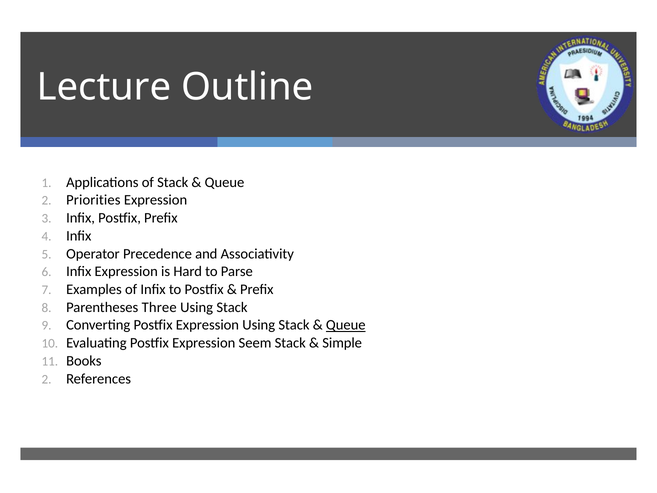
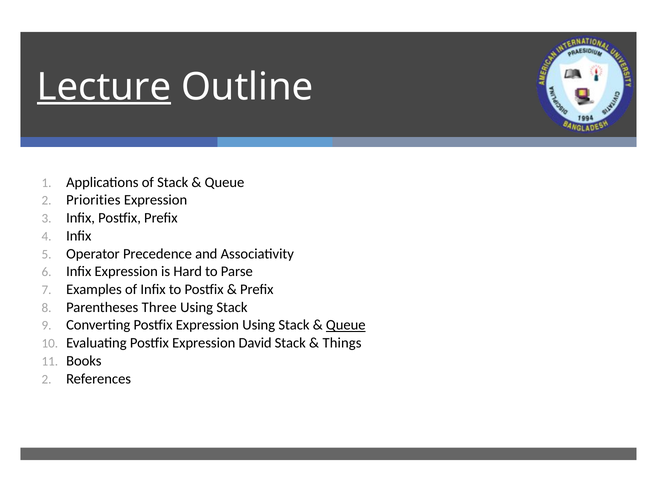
Lecture underline: none -> present
Seem: Seem -> David
Simple: Simple -> Things
